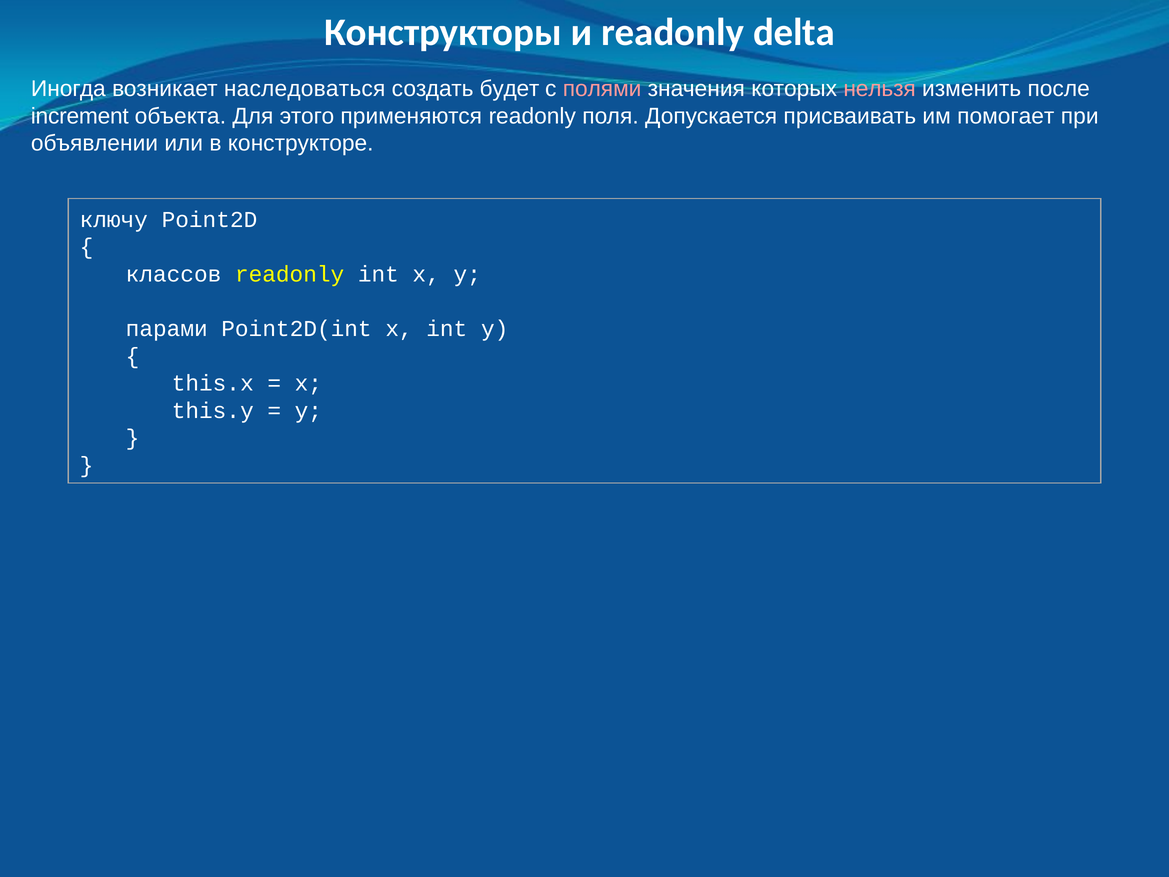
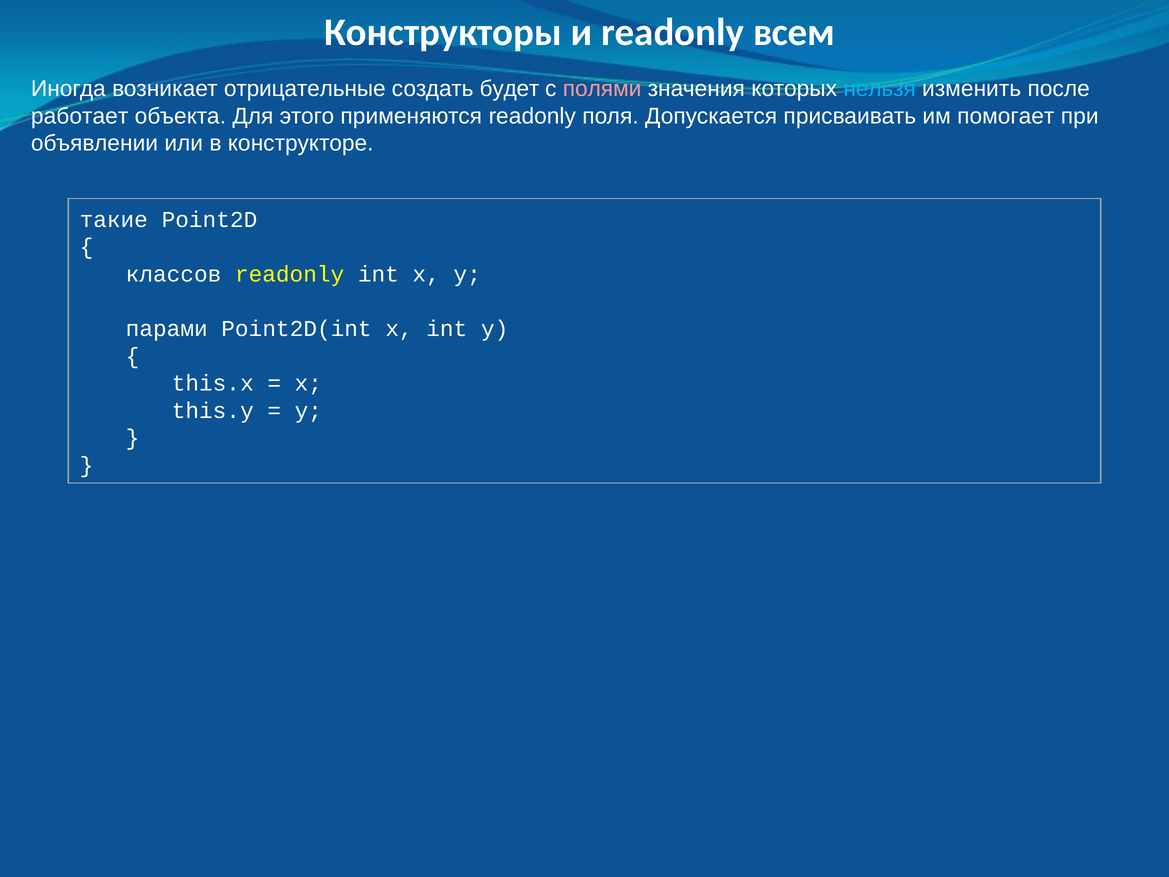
delta: delta -> всем
наследоваться: наследоваться -> отрицательные
нельзя colour: pink -> light blue
increment: increment -> работает
ключу: ключу -> такие
